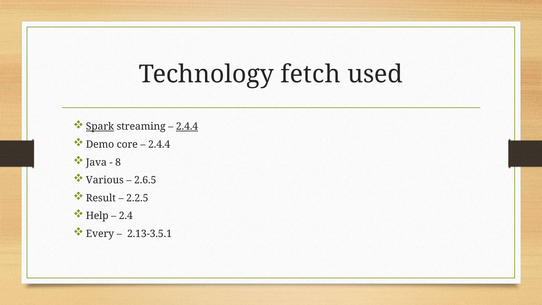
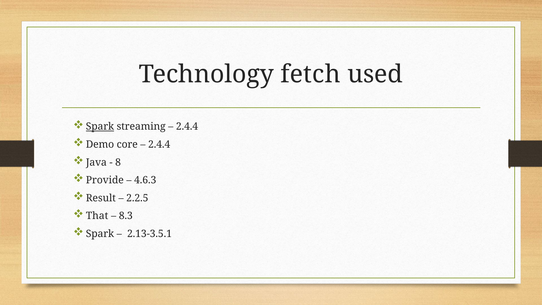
2.4.4 at (187, 127) underline: present -> none
Various: Various -> Provide
2.6.5: 2.6.5 -> 4.6.3
Help: Help -> That
2.4: 2.4 -> 8.3
Every at (100, 234): Every -> Spark
